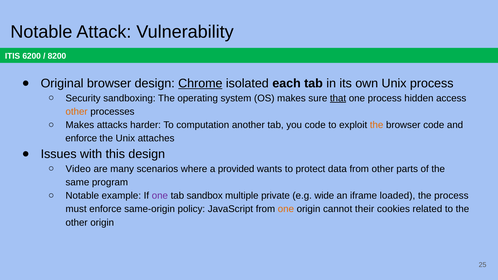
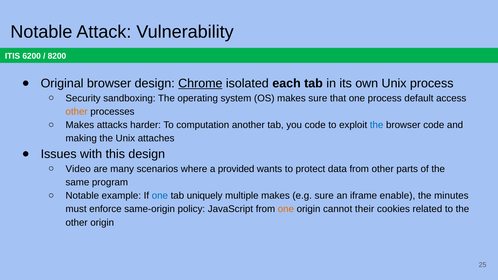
that underline: present -> none
hidden: hidden -> default
the at (377, 125) colour: orange -> blue
enforce at (81, 138): enforce -> making
one at (160, 196) colour: purple -> blue
sandbox: sandbox -> uniquely
multiple private: private -> makes
e.g wide: wide -> sure
loaded: loaded -> enable
the process: process -> minutes
